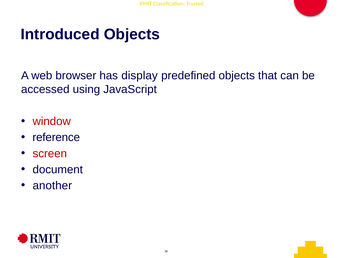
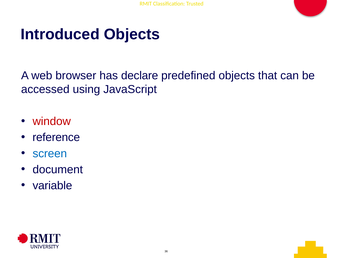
display: display -> declare
screen colour: red -> blue
another: another -> variable
